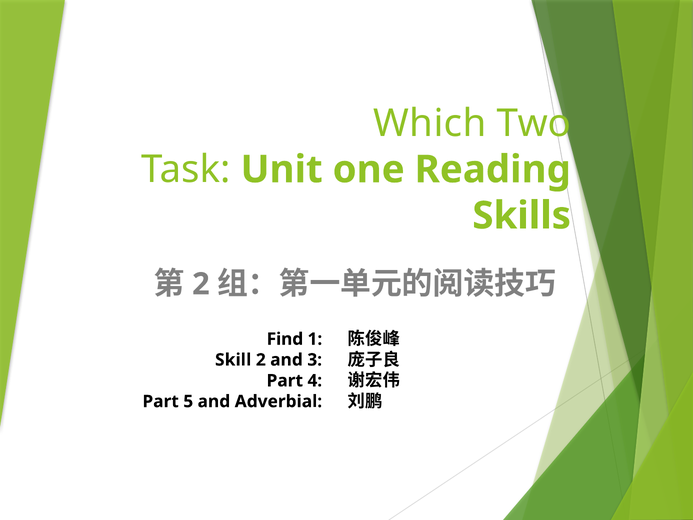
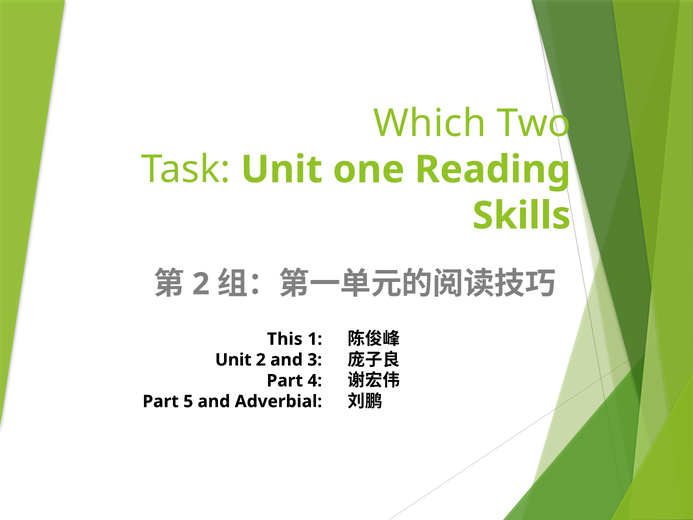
Find: Find -> This
Skill at (233, 360): Skill -> Unit
